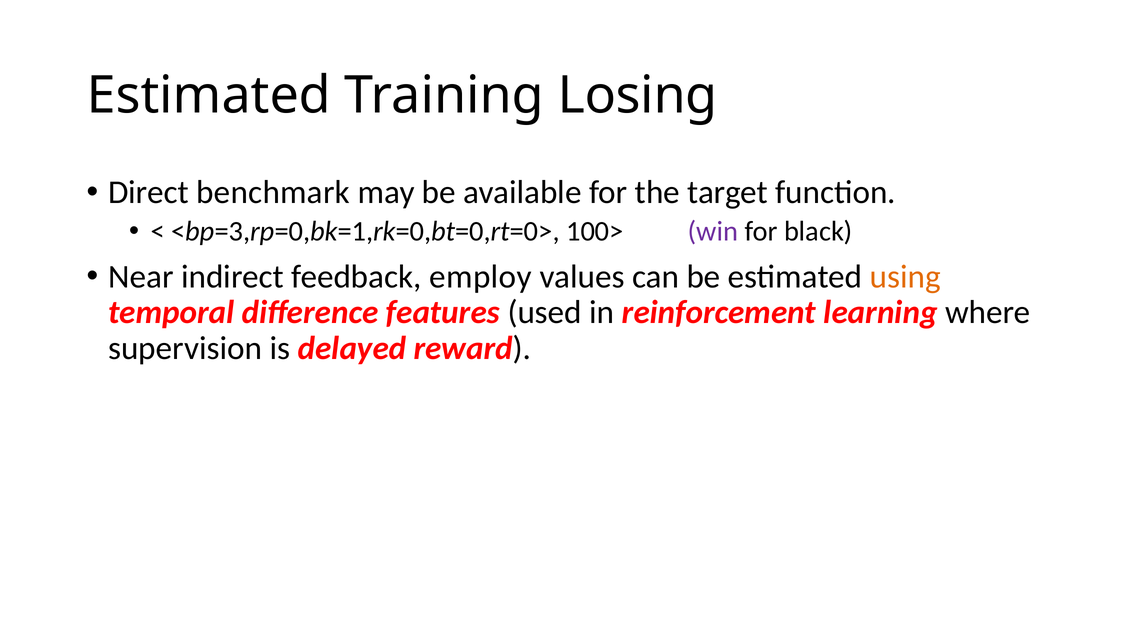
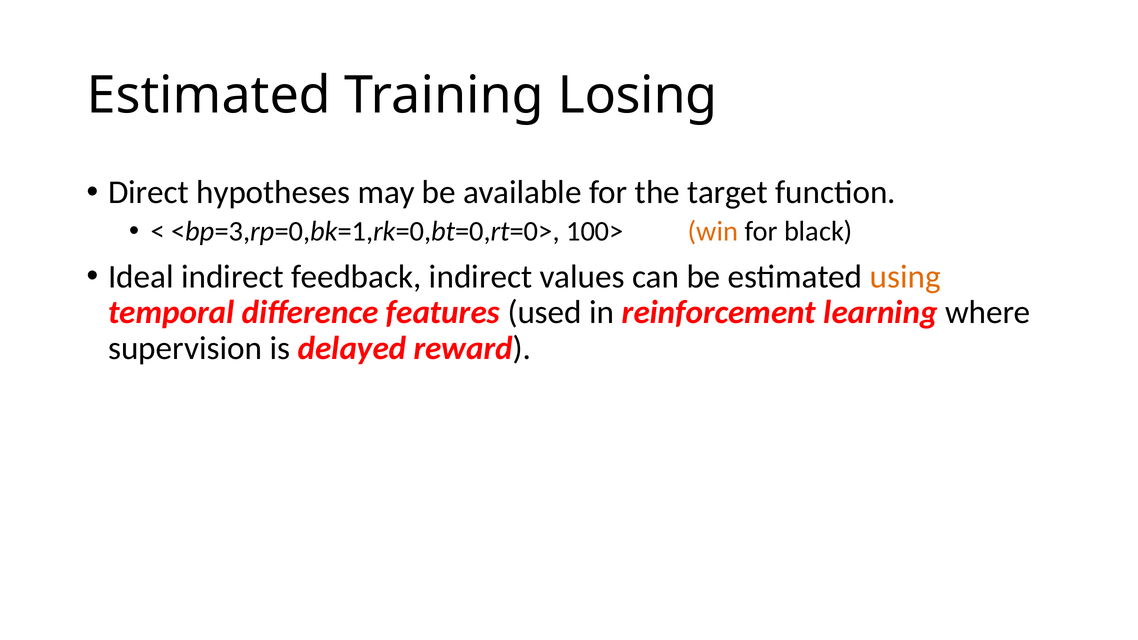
benchmark: benchmark -> hypotheses
win colour: purple -> orange
Near: Near -> Ideal
feedback employ: employ -> indirect
